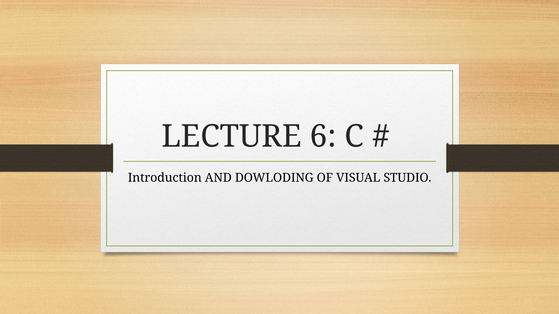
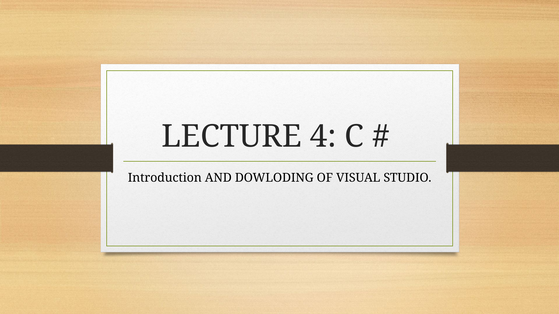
6: 6 -> 4
